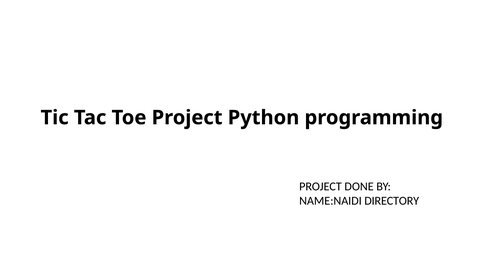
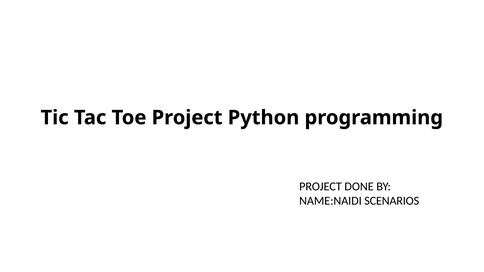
DIRECTORY: DIRECTORY -> SCENARIOS
